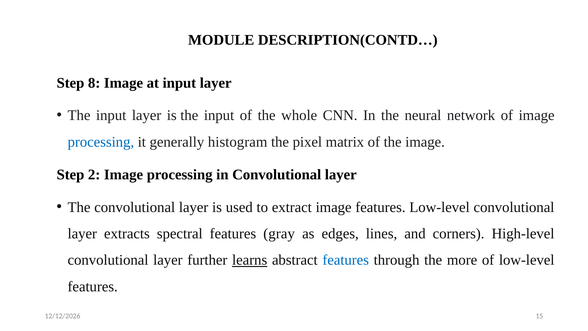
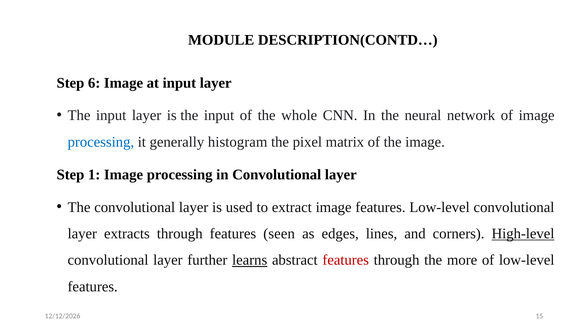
8: 8 -> 6
2: 2 -> 1
extracts spectral: spectral -> through
gray: gray -> seen
High-level underline: none -> present
features at (346, 260) colour: blue -> red
